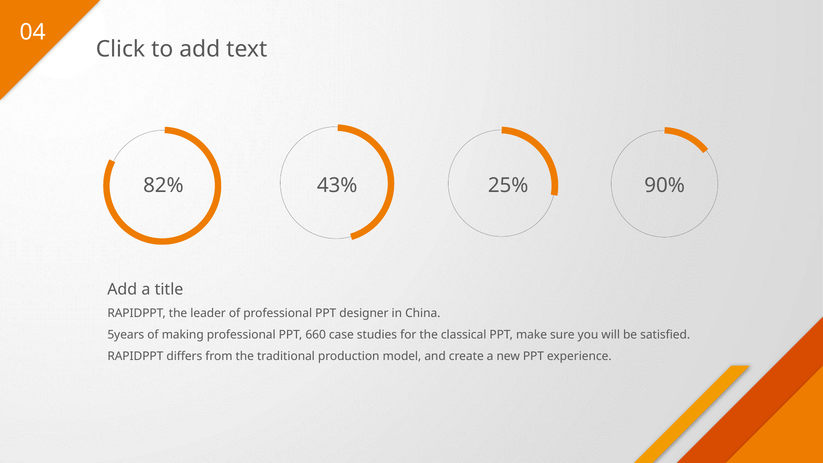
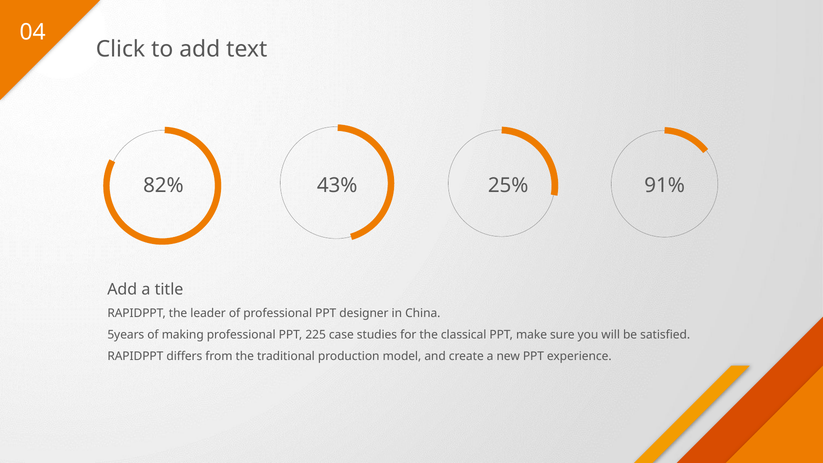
90%: 90% -> 91%
660: 660 -> 225
